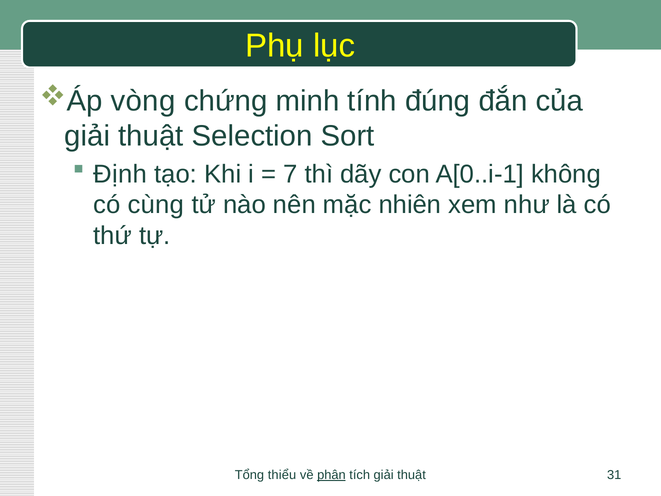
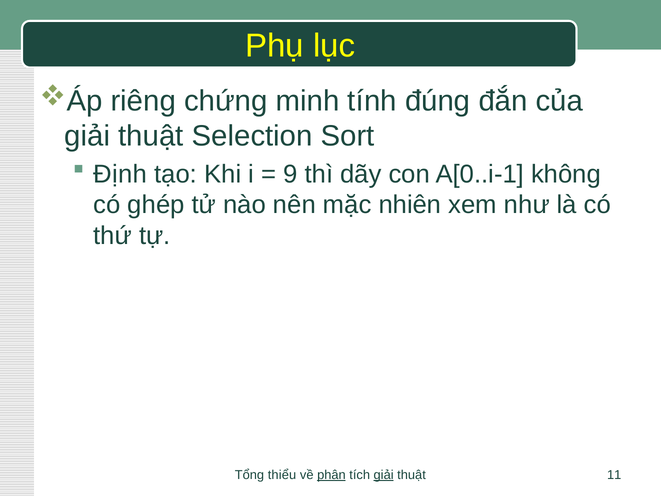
vòng: vòng -> riêng
7: 7 -> 9
cùng: cùng -> ghép
giải at (384, 475) underline: none -> present
31: 31 -> 11
